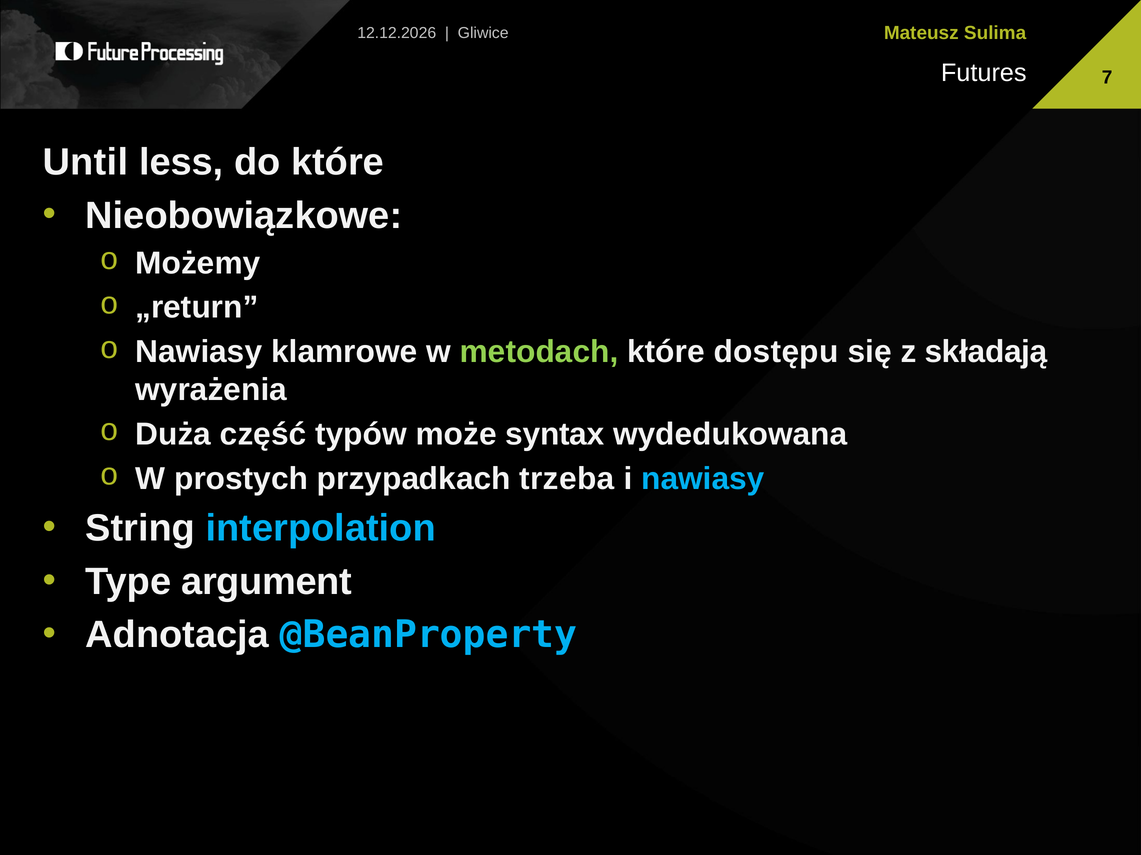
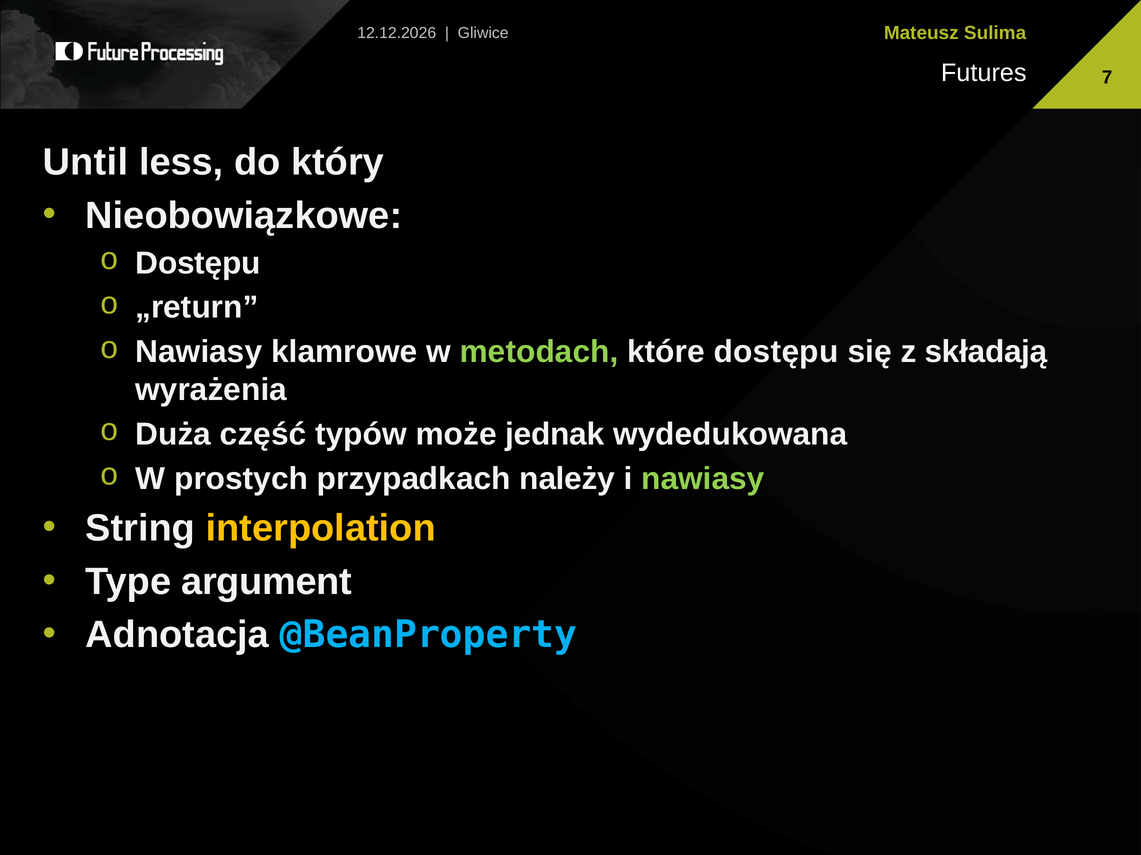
do które: które -> który
Możemy at (198, 263): Możemy -> Dostępu
syntax: syntax -> jednak
trzeba: trzeba -> należy
nawiasy at (703, 479) colour: light blue -> light green
interpolation colour: light blue -> yellow
